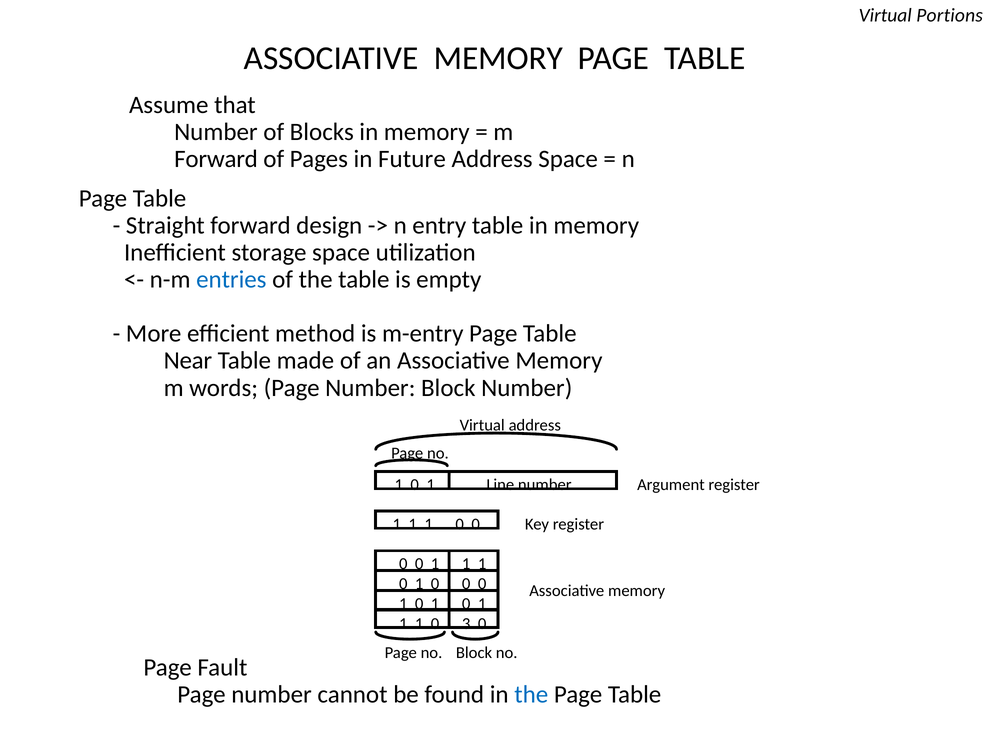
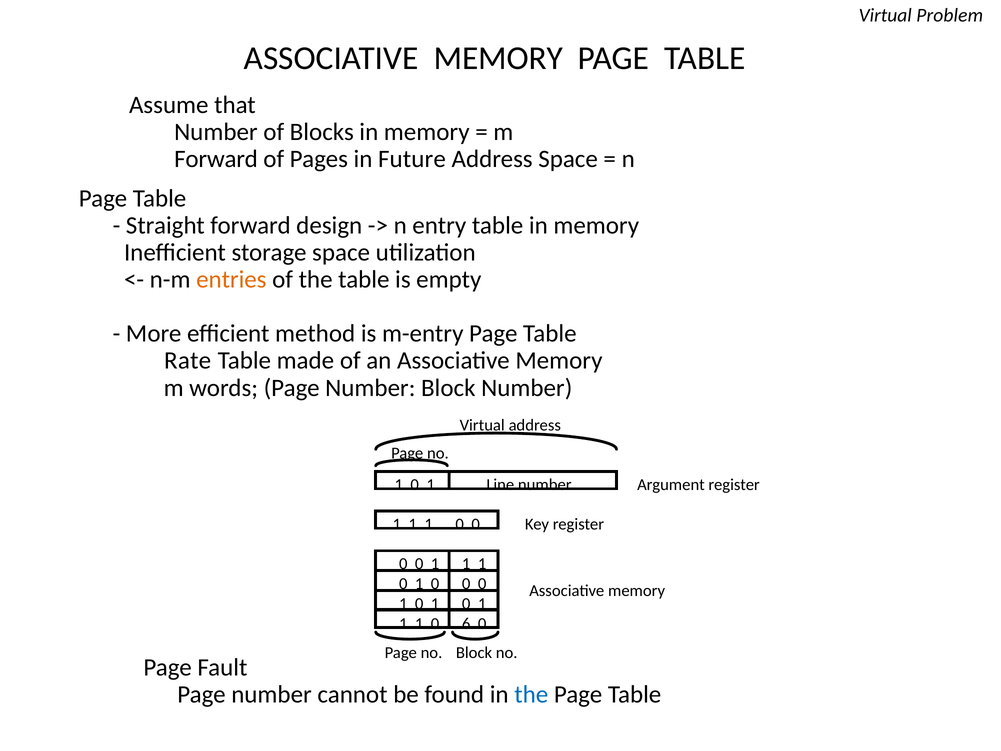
Portions: Portions -> Problem
entries colour: blue -> orange
Near: Near -> Rate
3: 3 -> 6
